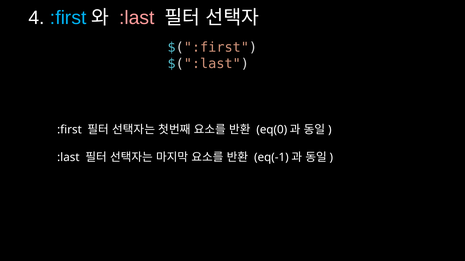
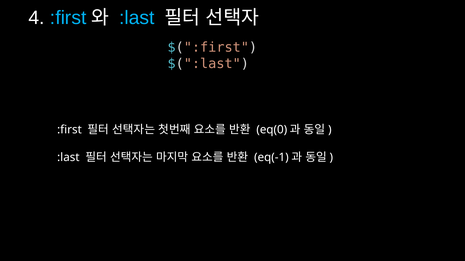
:last at (137, 18) colour: pink -> light blue
